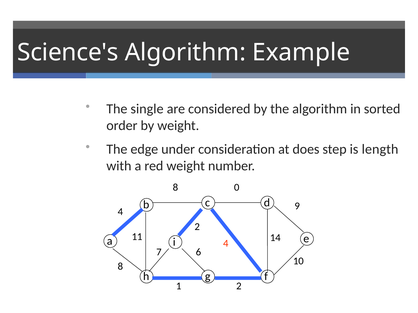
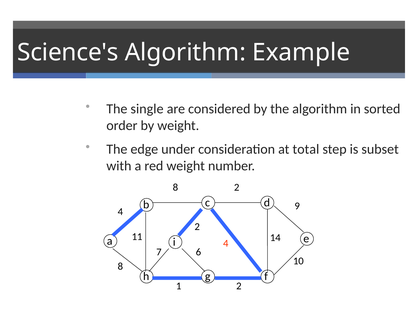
does: does -> total
length: length -> subset
8 0: 0 -> 2
